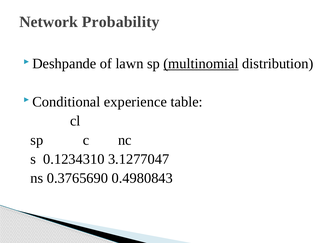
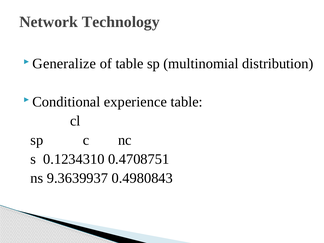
Probability: Probability -> Technology
Deshpande: Deshpande -> Generalize
of lawn: lawn -> table
multinomial underline: present -> none
3.1277047: 3.1277047 -> 0.4708751
0.3765690: 0.3765690 -> 9.3639937
